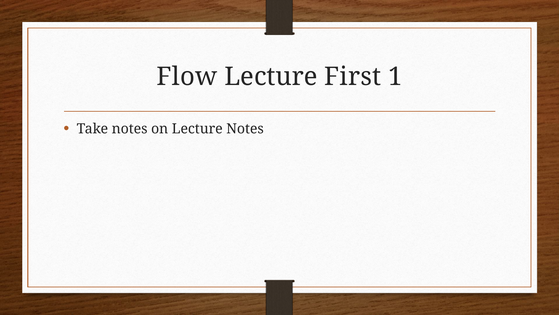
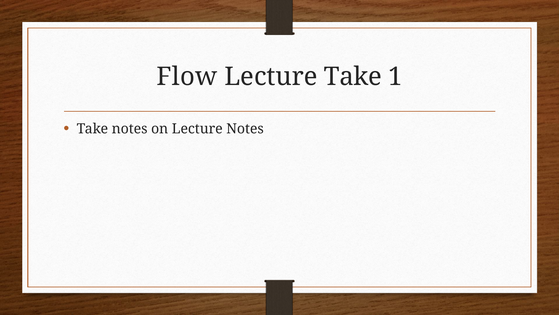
Lecture First: First -> Take
